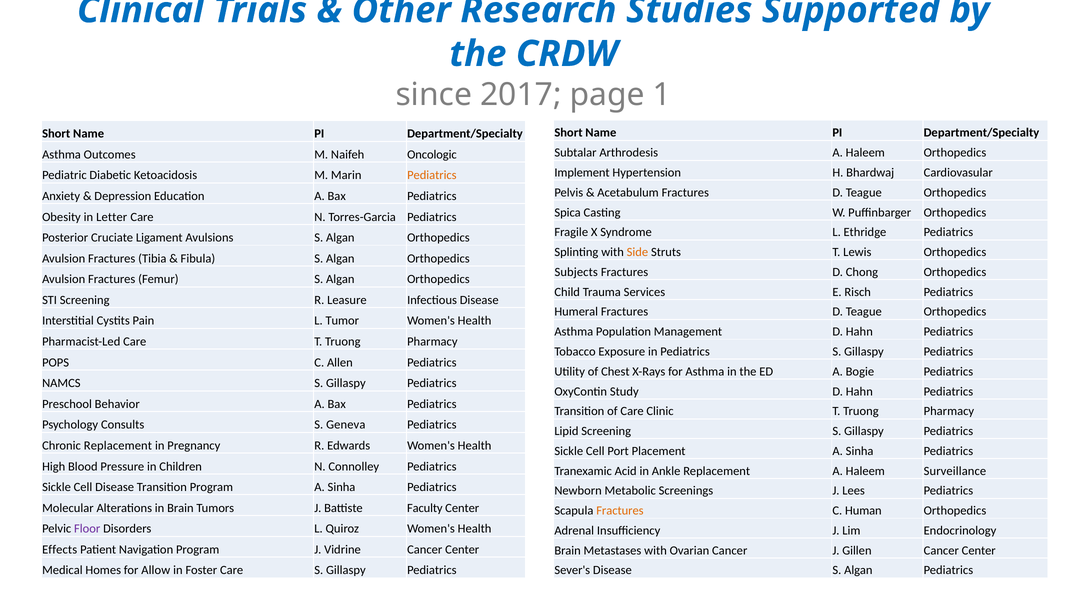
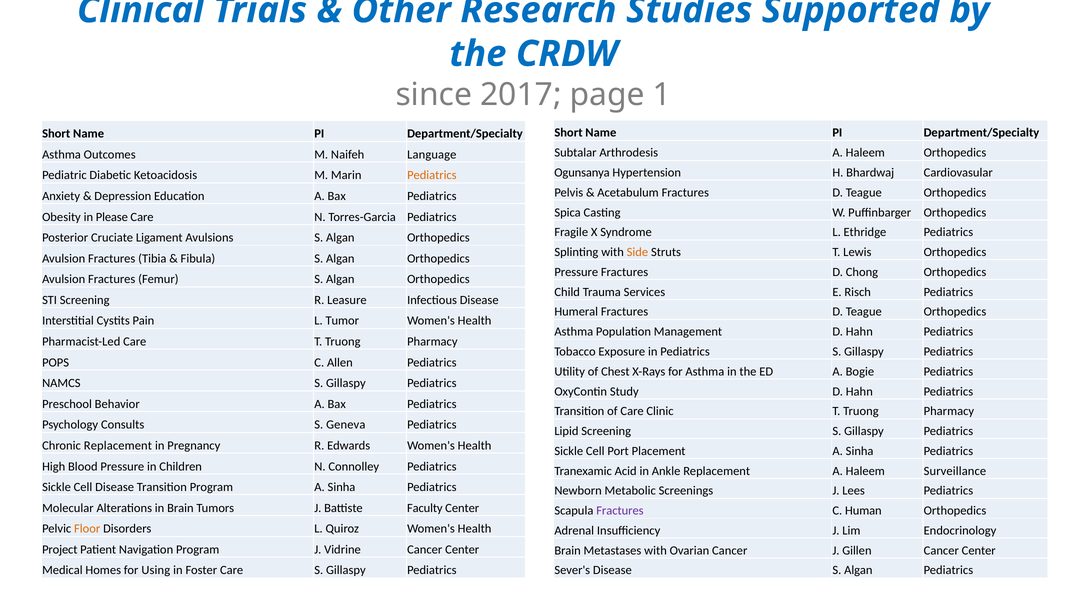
Oncologic: Oncologic -> Language
Implement: Implement -> Ogunsanya
Letter: Letter -> Please
Subjects at (576, 272): Subjects -> Pressure
Fractures at (620, 511) colour: orange -> purple
Floor colour: purple -> orange
Effects: Effects -> Project
Allow: Allow -> Using
